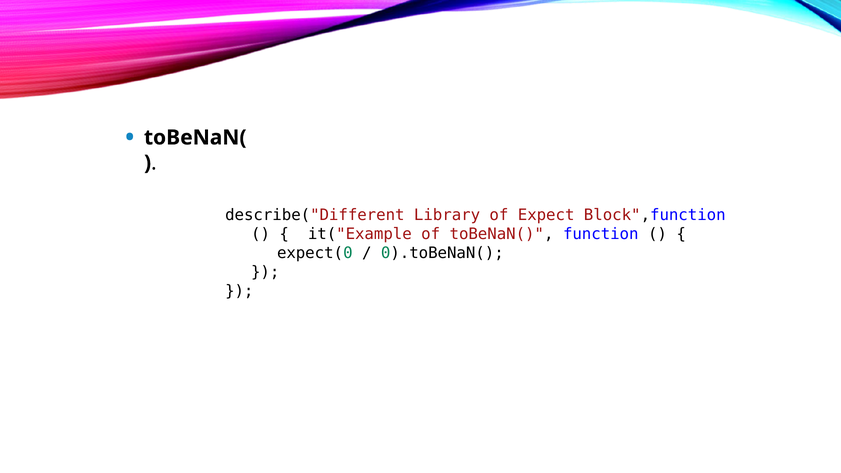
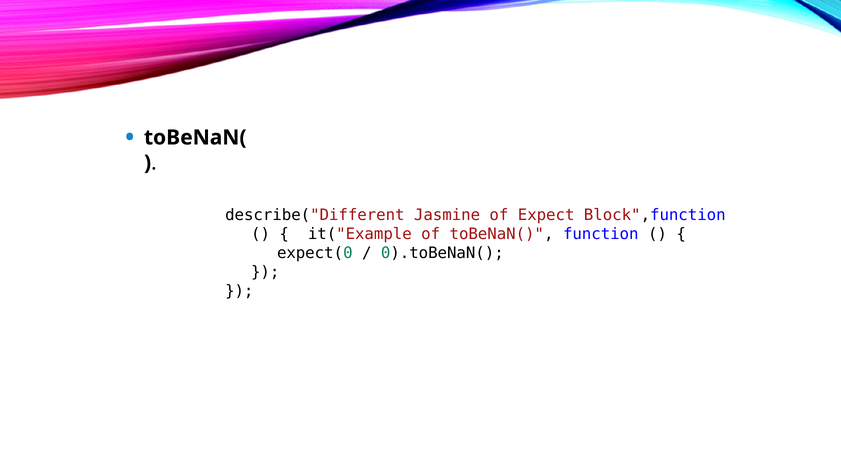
Library: Library -> Jasmine
